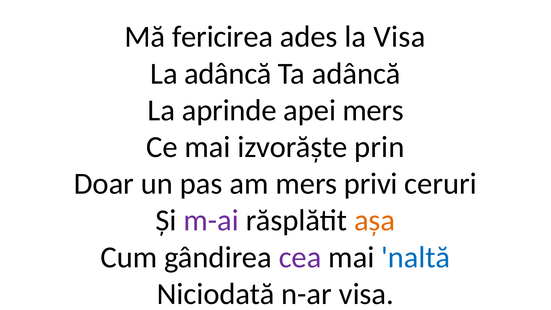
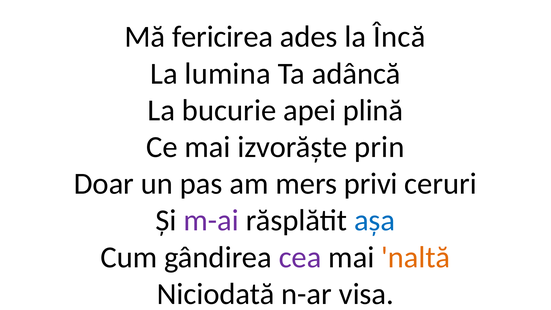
la Visa: Visa -> Încă
La adâncă: adâncă -> lumina
aprinde: aprinde -> bucurie
apei mers: mers -> plină
așa colour: orange -> blue
naltă colour: blue -> orange
